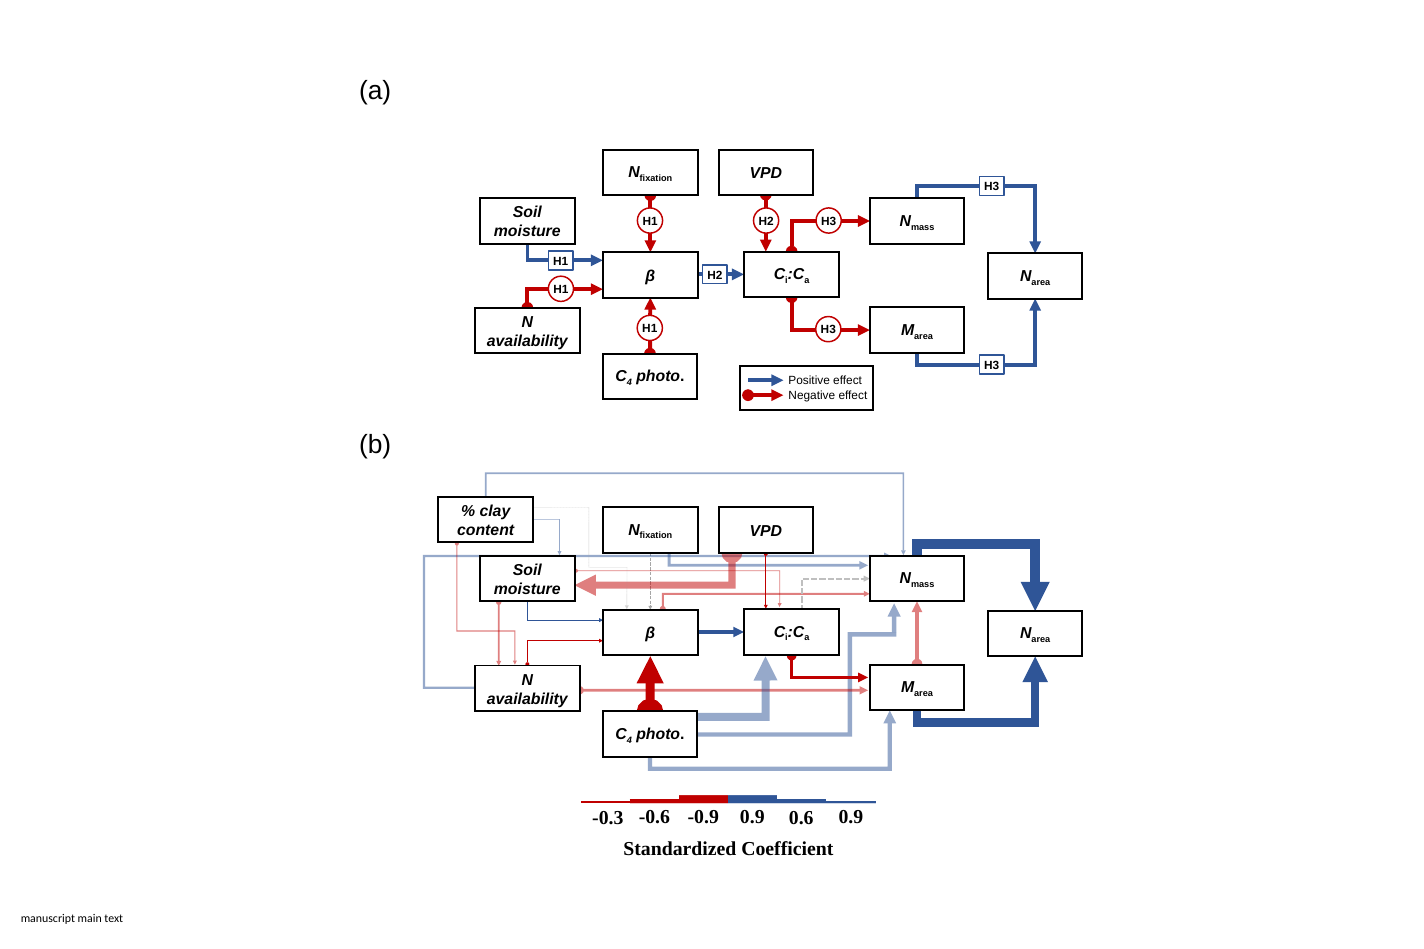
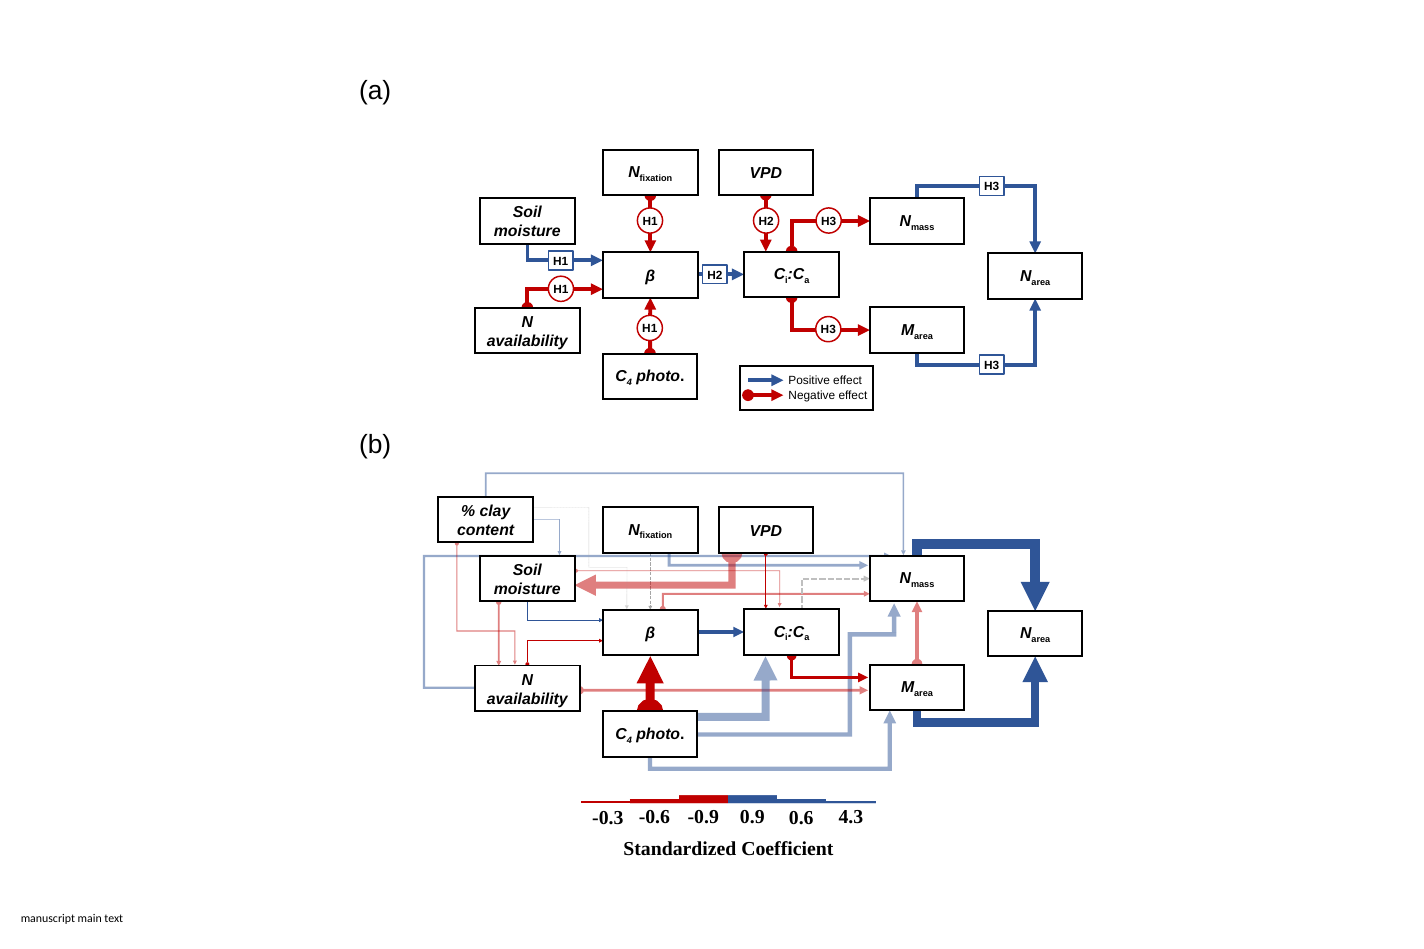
0.6 0.9: 0.9 -> 4.3
